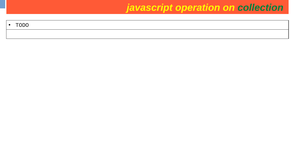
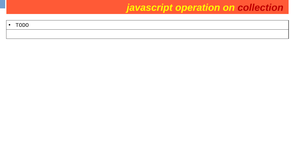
collection at (260, 8) colour: green -> red
